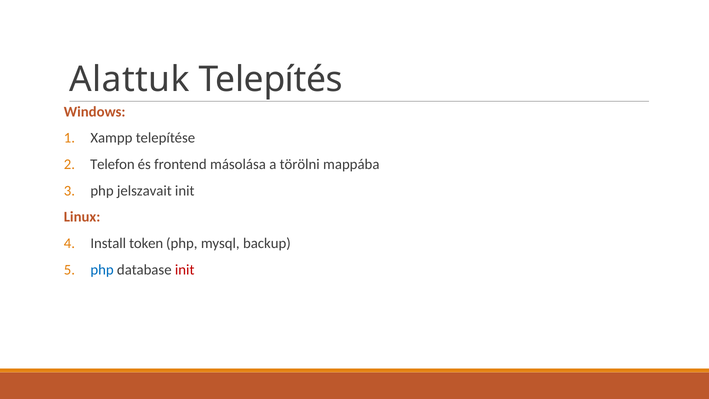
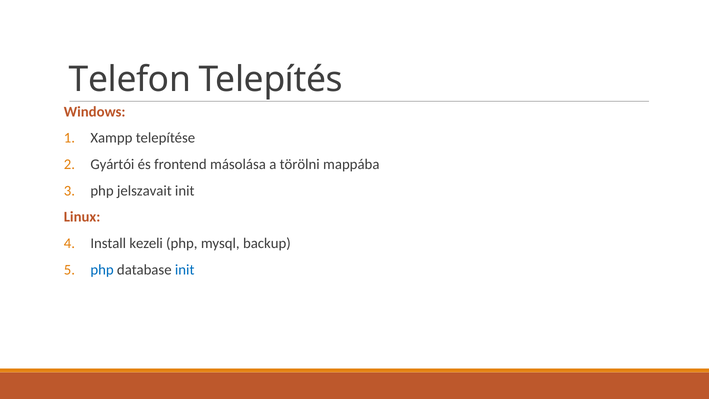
Alattuk: Alattuk -> Telefon
Telefon: Telefon -> Gyártói
token: token -> kezeli
init at (185, 269) colour: red -> blue
